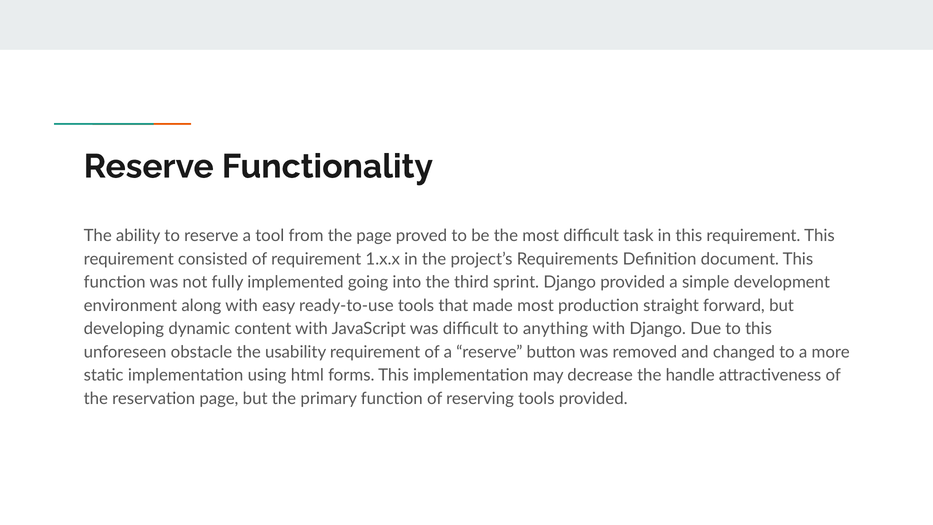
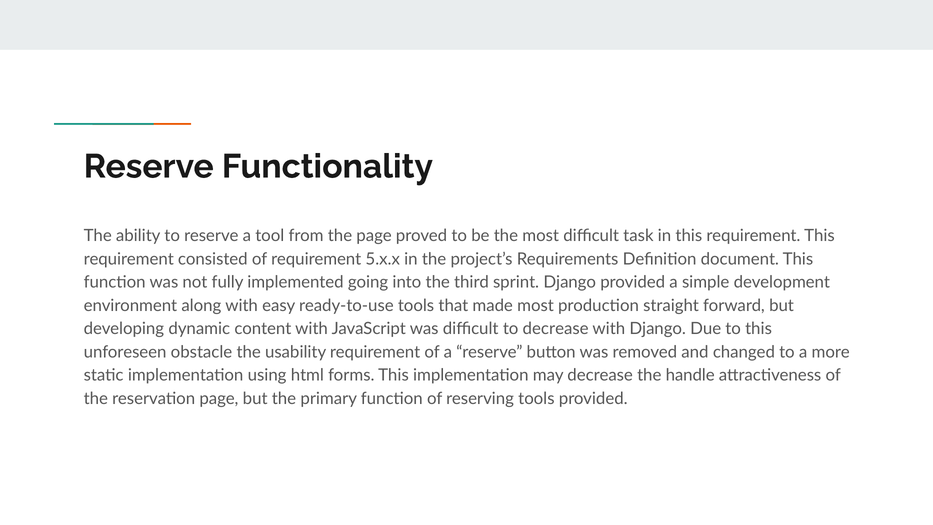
1.x.x: 1.x.x -> 5.x.x
to anything: anything -> decrease
